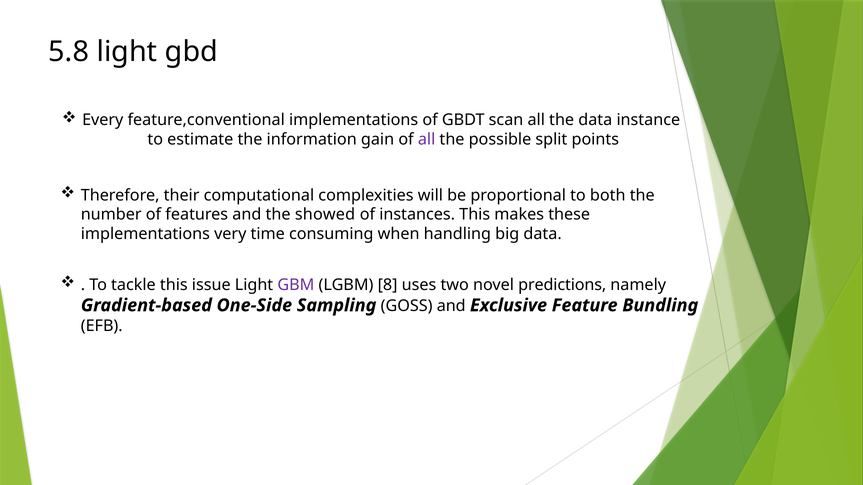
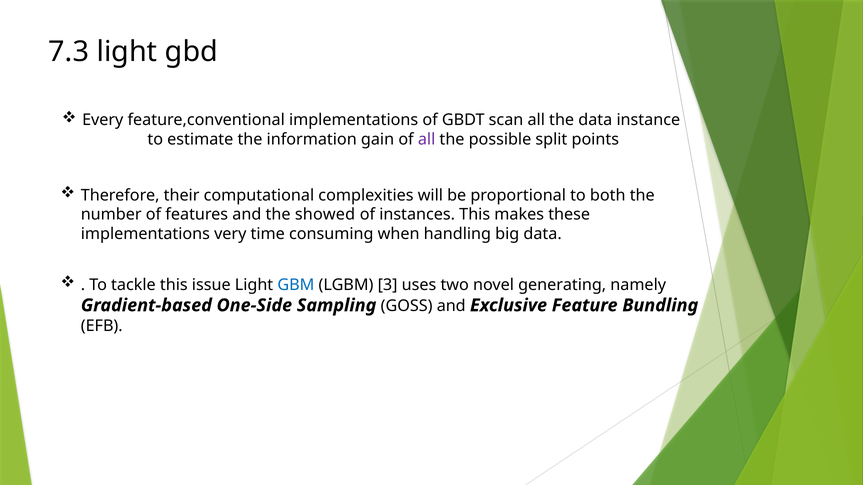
5.8: 5.8 -> 7.3
GBM colour: purple -> blue
8: 8 -> 3
predictions: predictions -> generating
